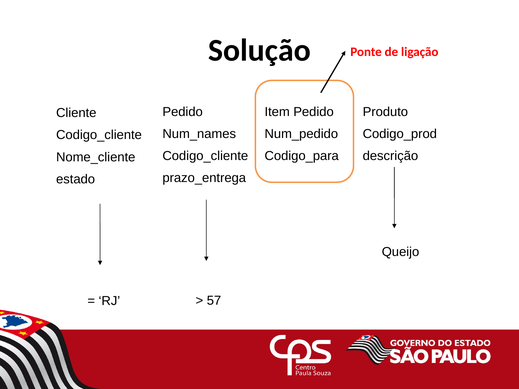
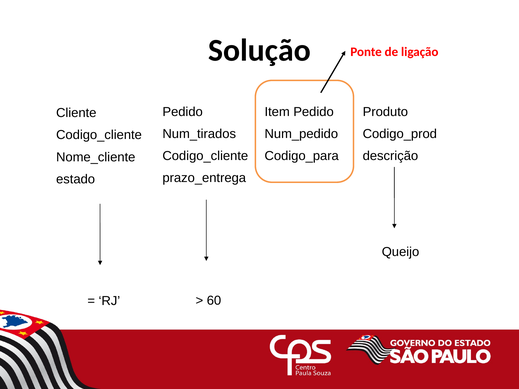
Num_names: Num_names -> Num_tirados
57: 57 -> 60
